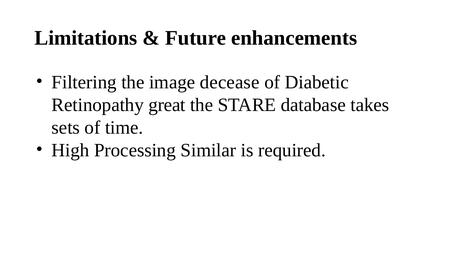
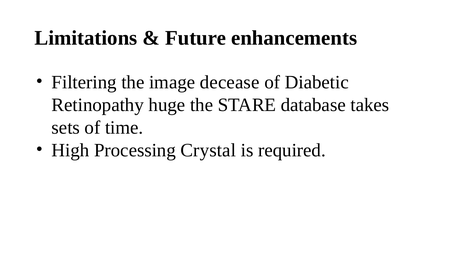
great: great -> huge
Similar: Similar -> Crystal
